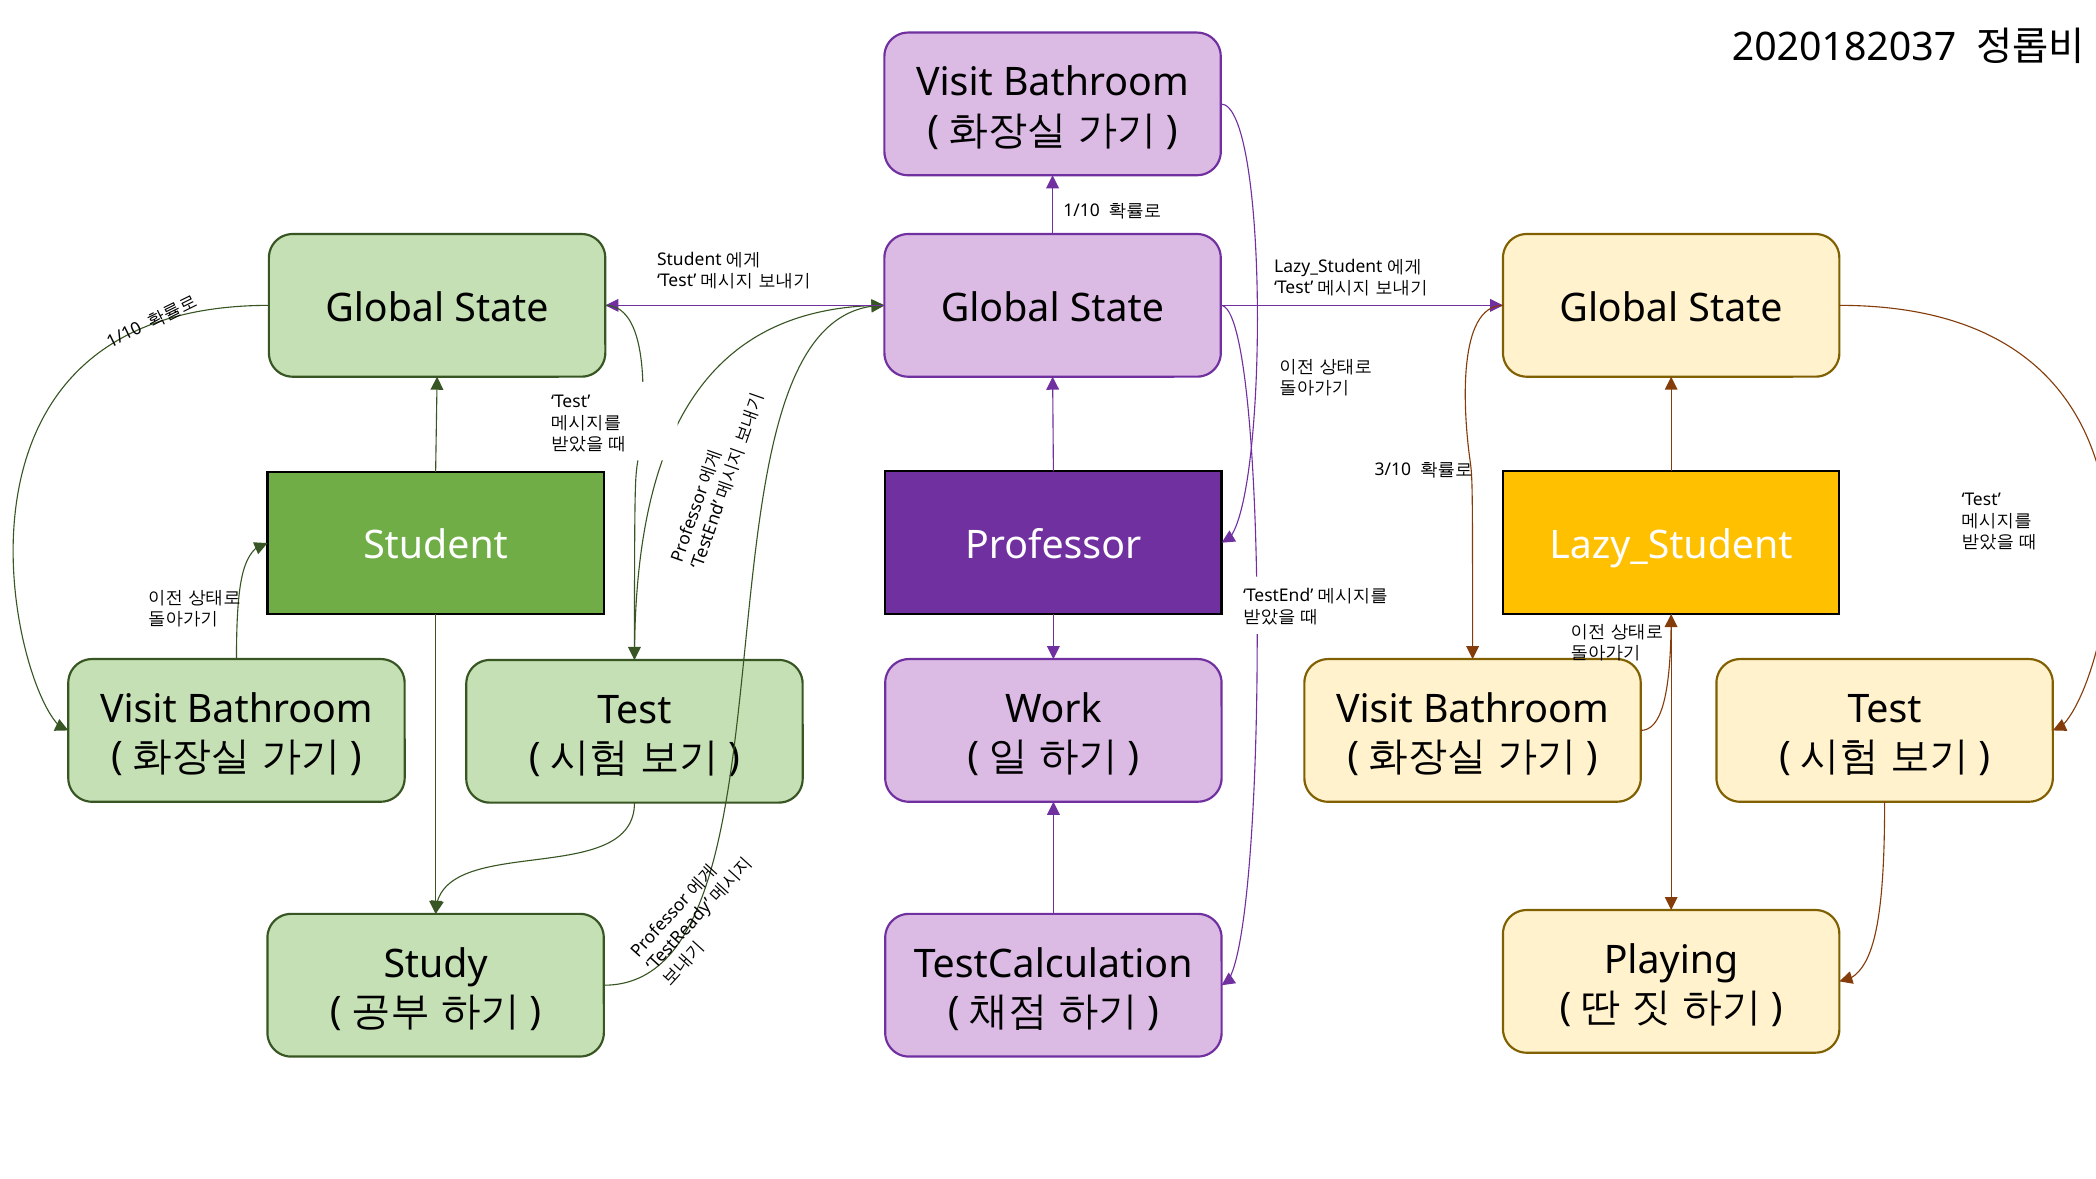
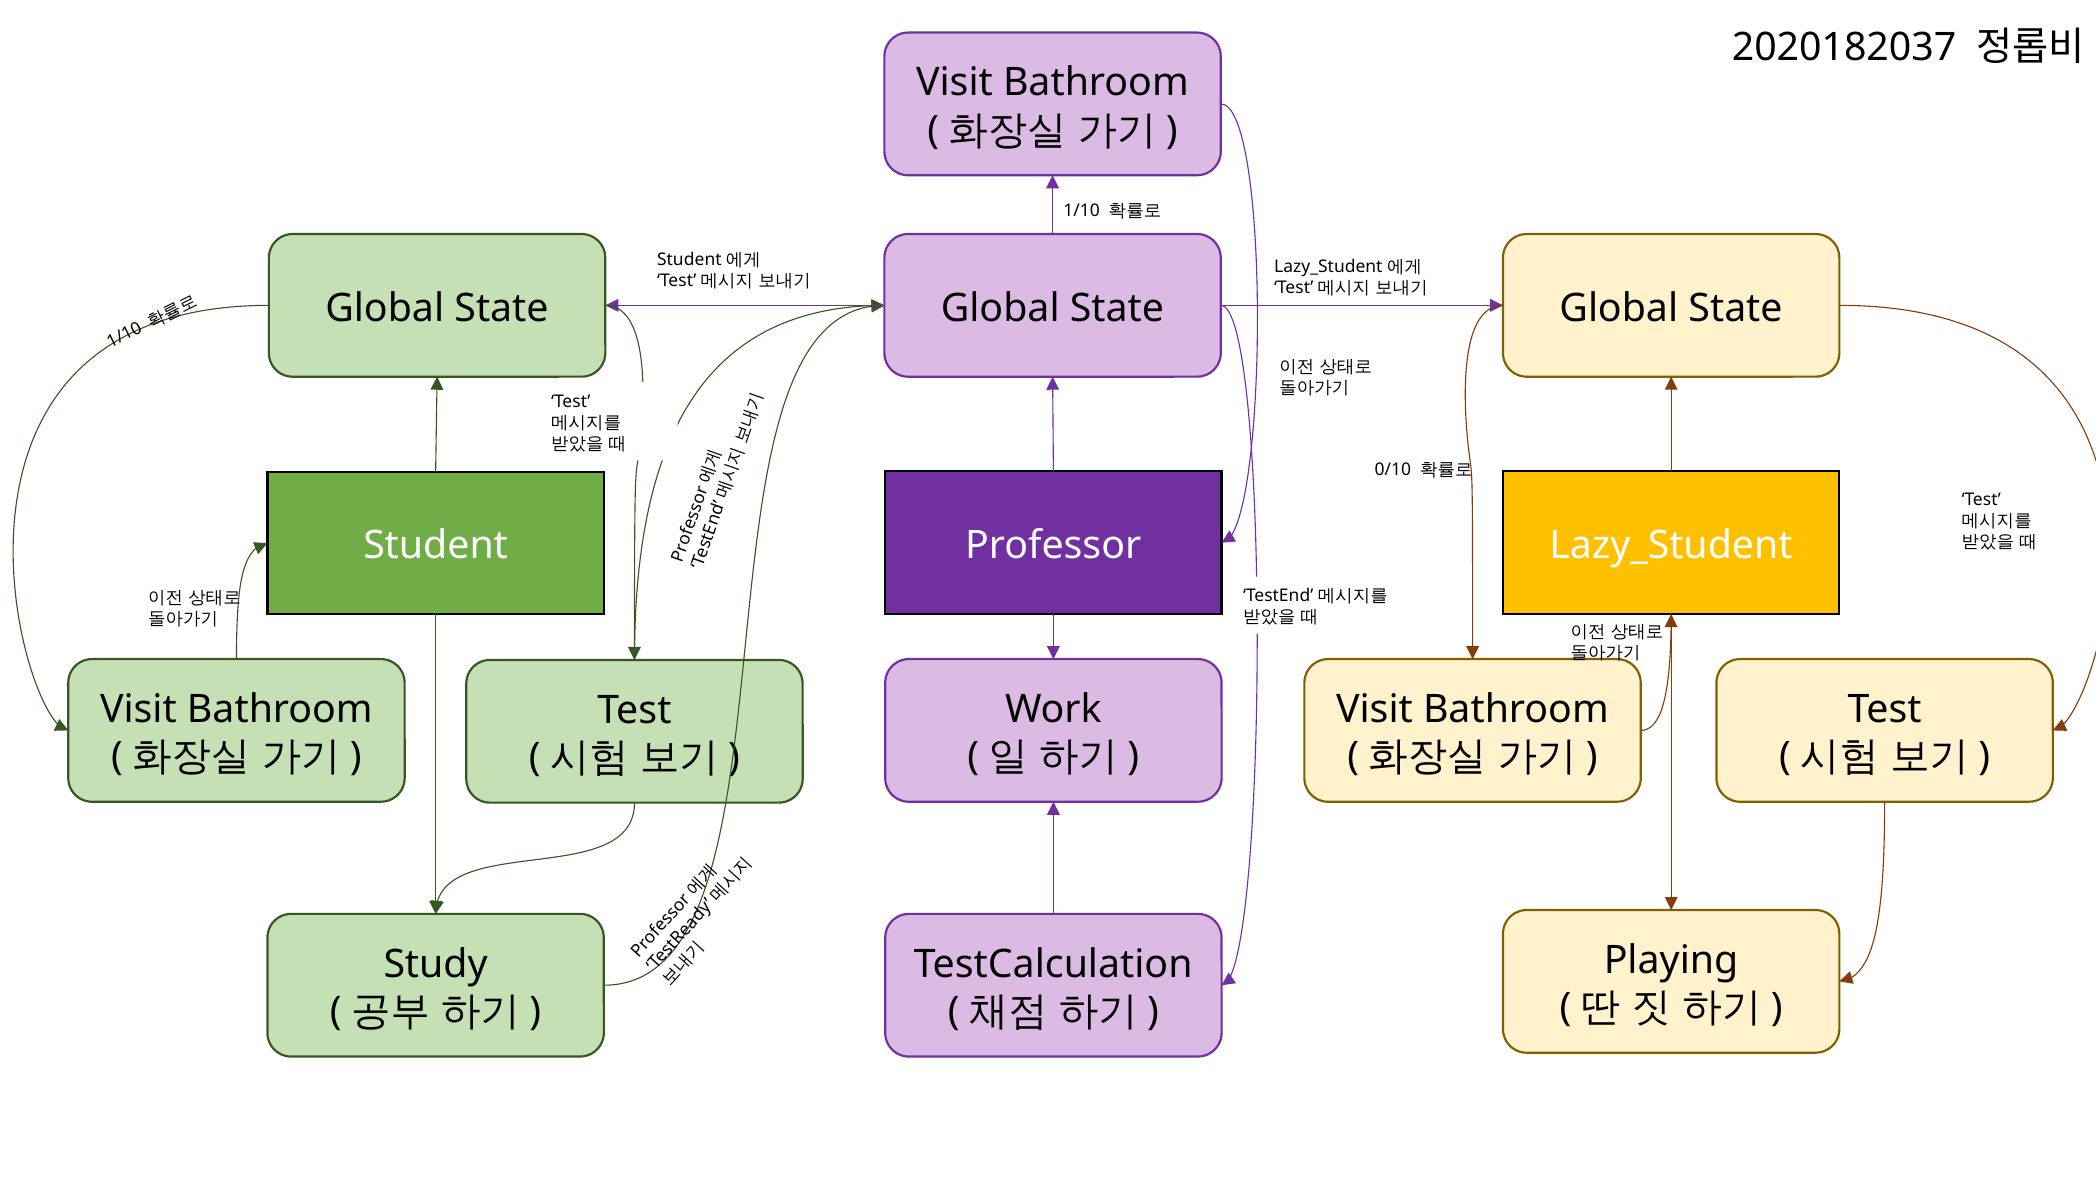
3/10: 3/10 -> 0/10
